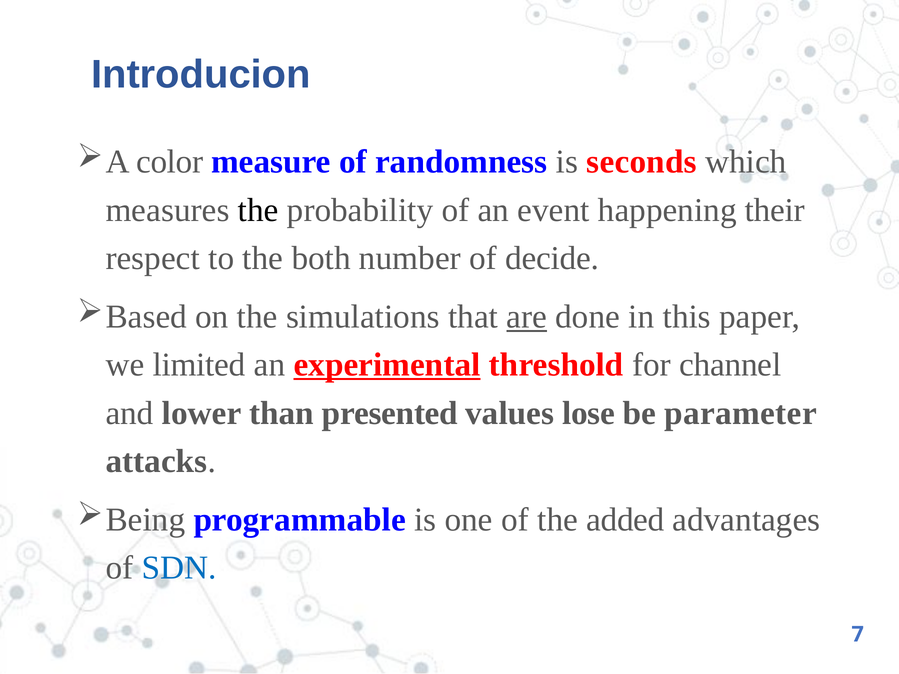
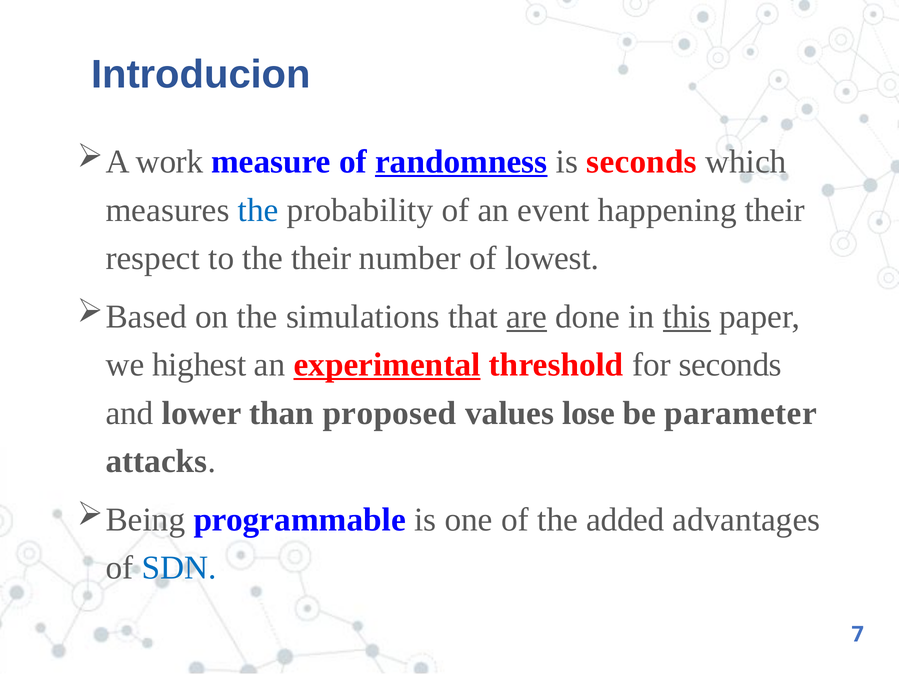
color: color -> work
randomness underline: none -> present
the at (258, 210) colour: black -> blue
the both: both -> their
decide: decide -> lowest
this underline: none -> present
limited: limited -> highest
for channel: channel -> seconds
presented: presented -> proposed
